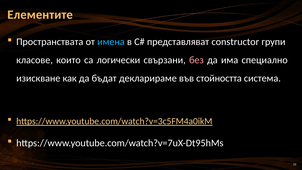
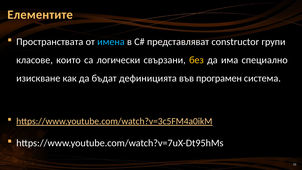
без colour: pink -> yellow
декларираме: декларираме -> дефиницията
стойността: стойността -> програмен
